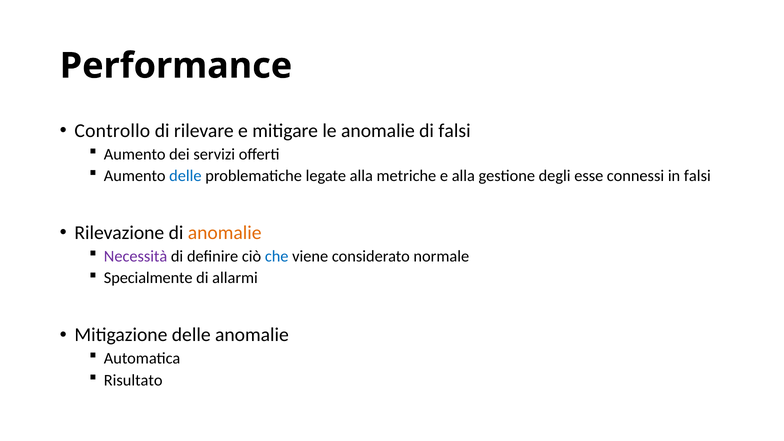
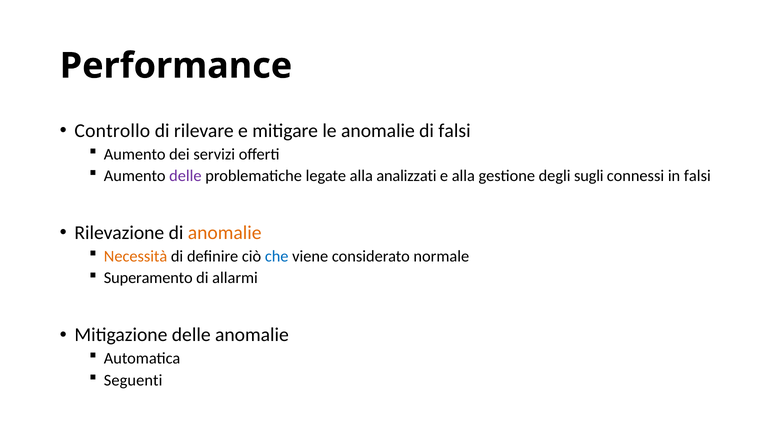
delle at (185, 176) colour: blue -> purple
metriche: metriche -> analizzati
esse: esse -> sugli
Necessità colour: purple -> orange
Specialmente: Specialmente -> Superamento
Risultato: Risultato -> Seguenti
